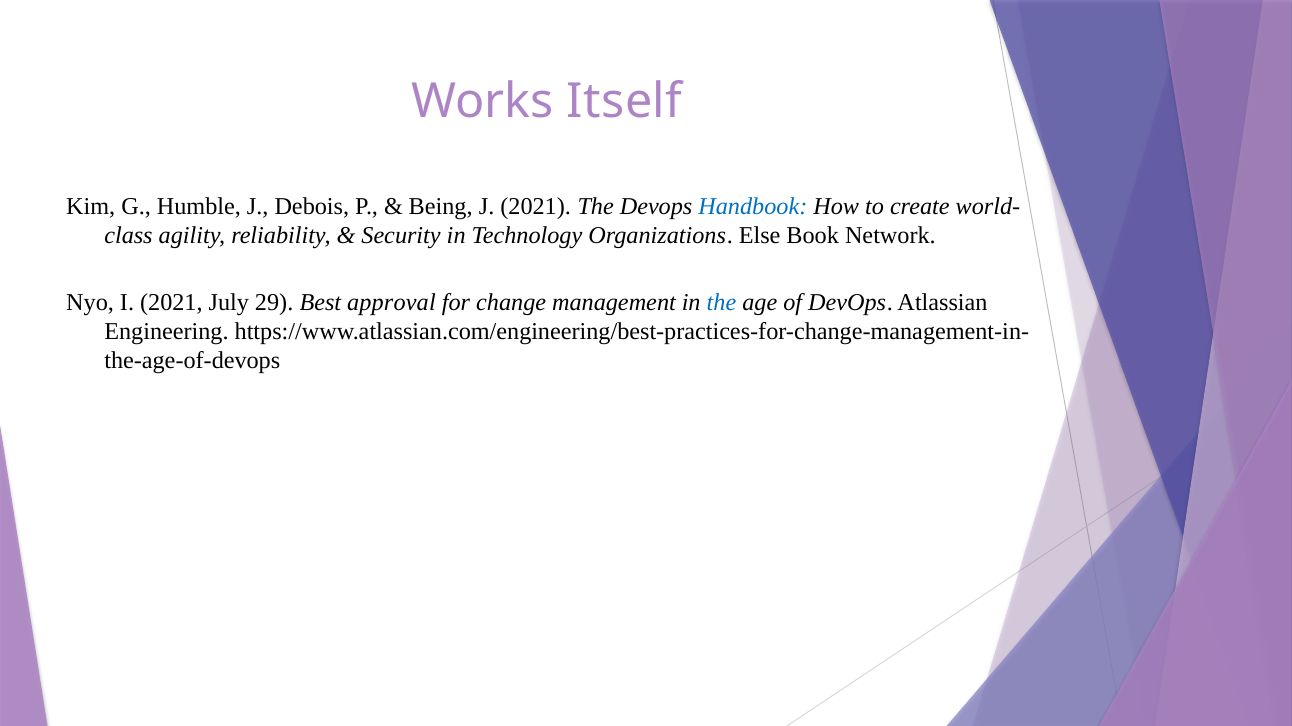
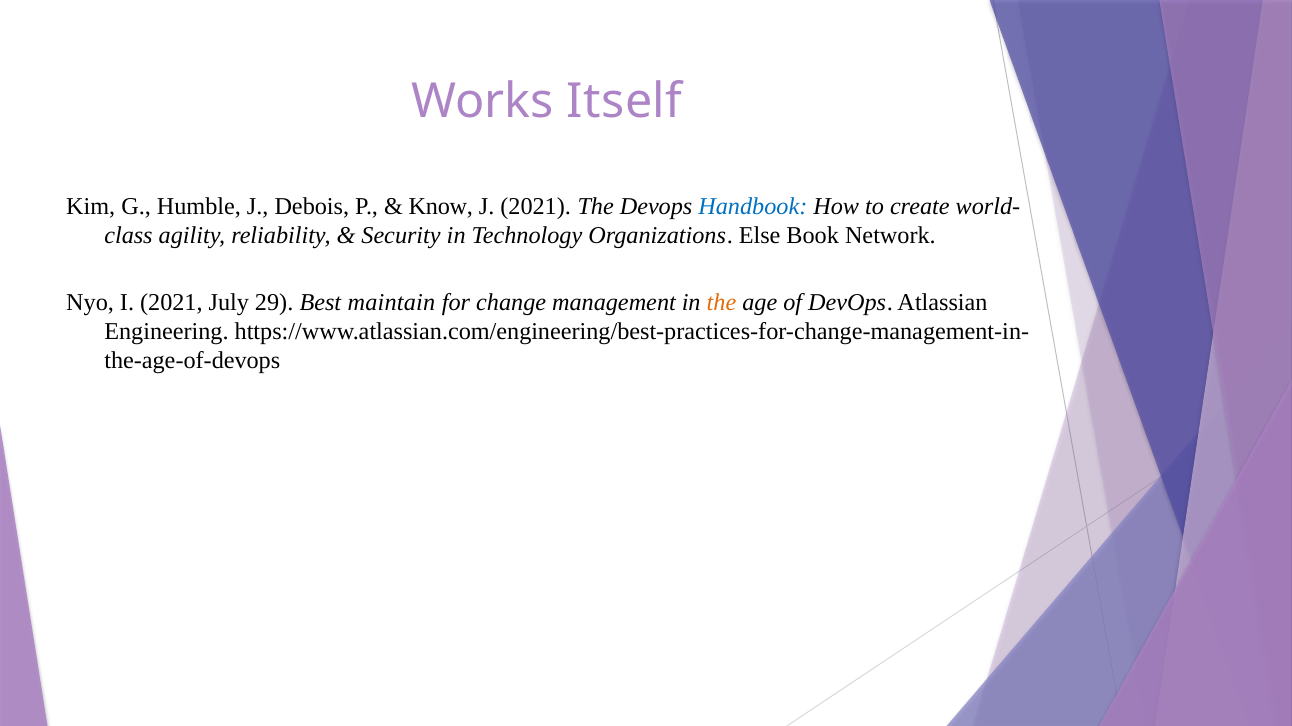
Being: Being -> Know
approval: approval -> maintain
the at (721, 303) colour: blue -> orange
